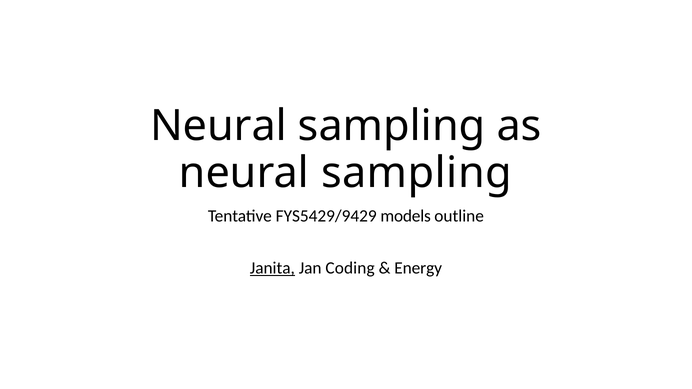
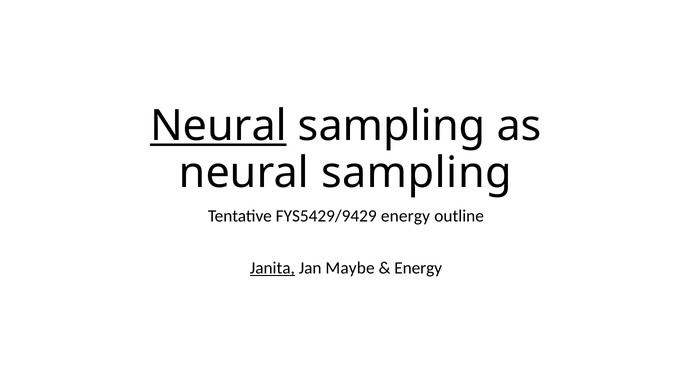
Neural at (219, 126) underline: none -> present
FYS5429/9429 models: models -> energy
Coding: Coding -> Maybe
